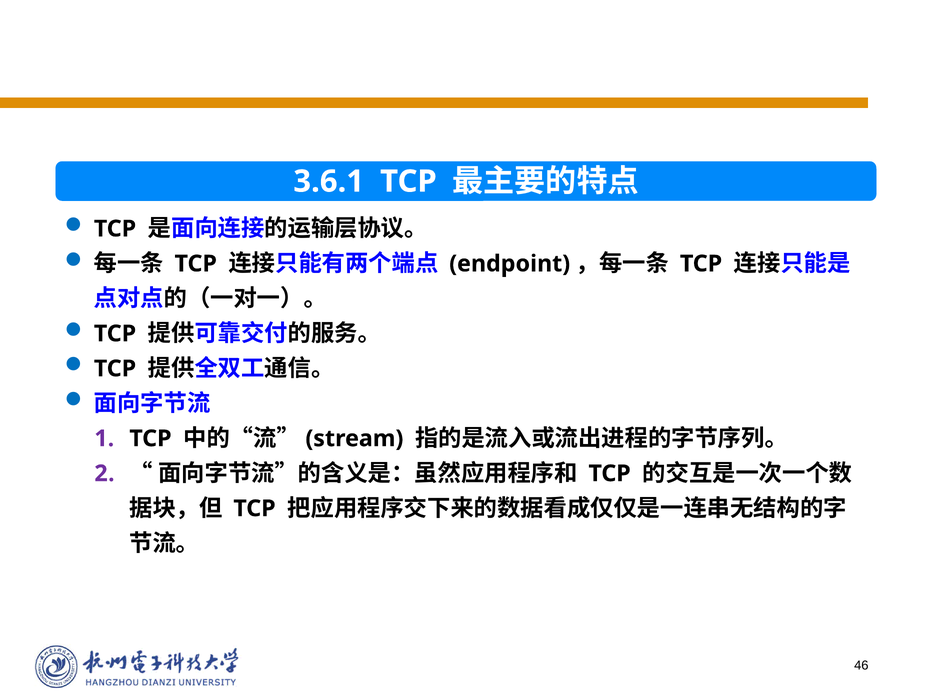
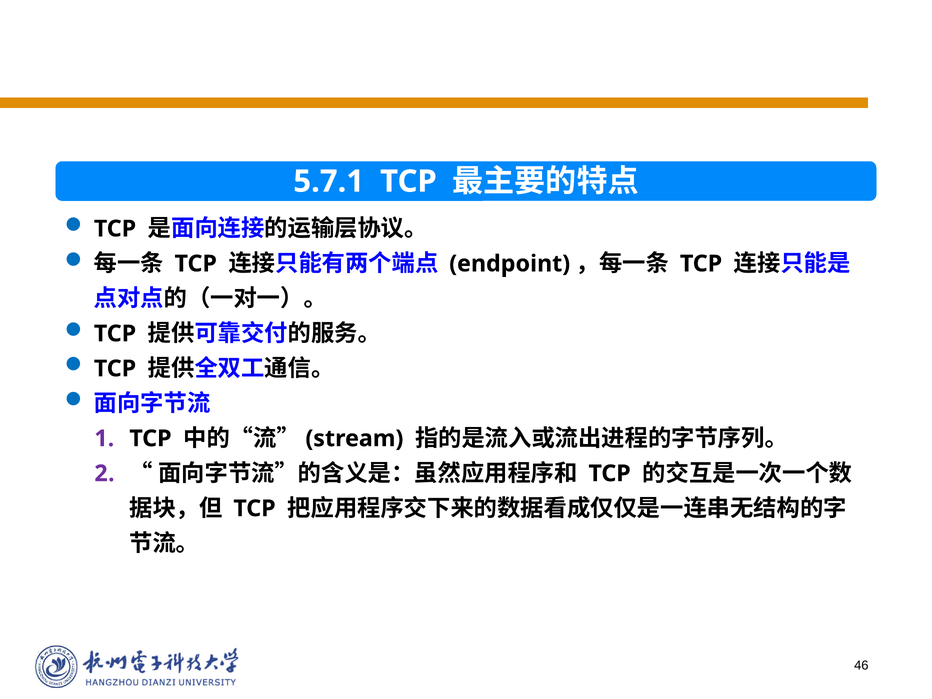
3.6.1: 3.6.1 -> 5.7.1
